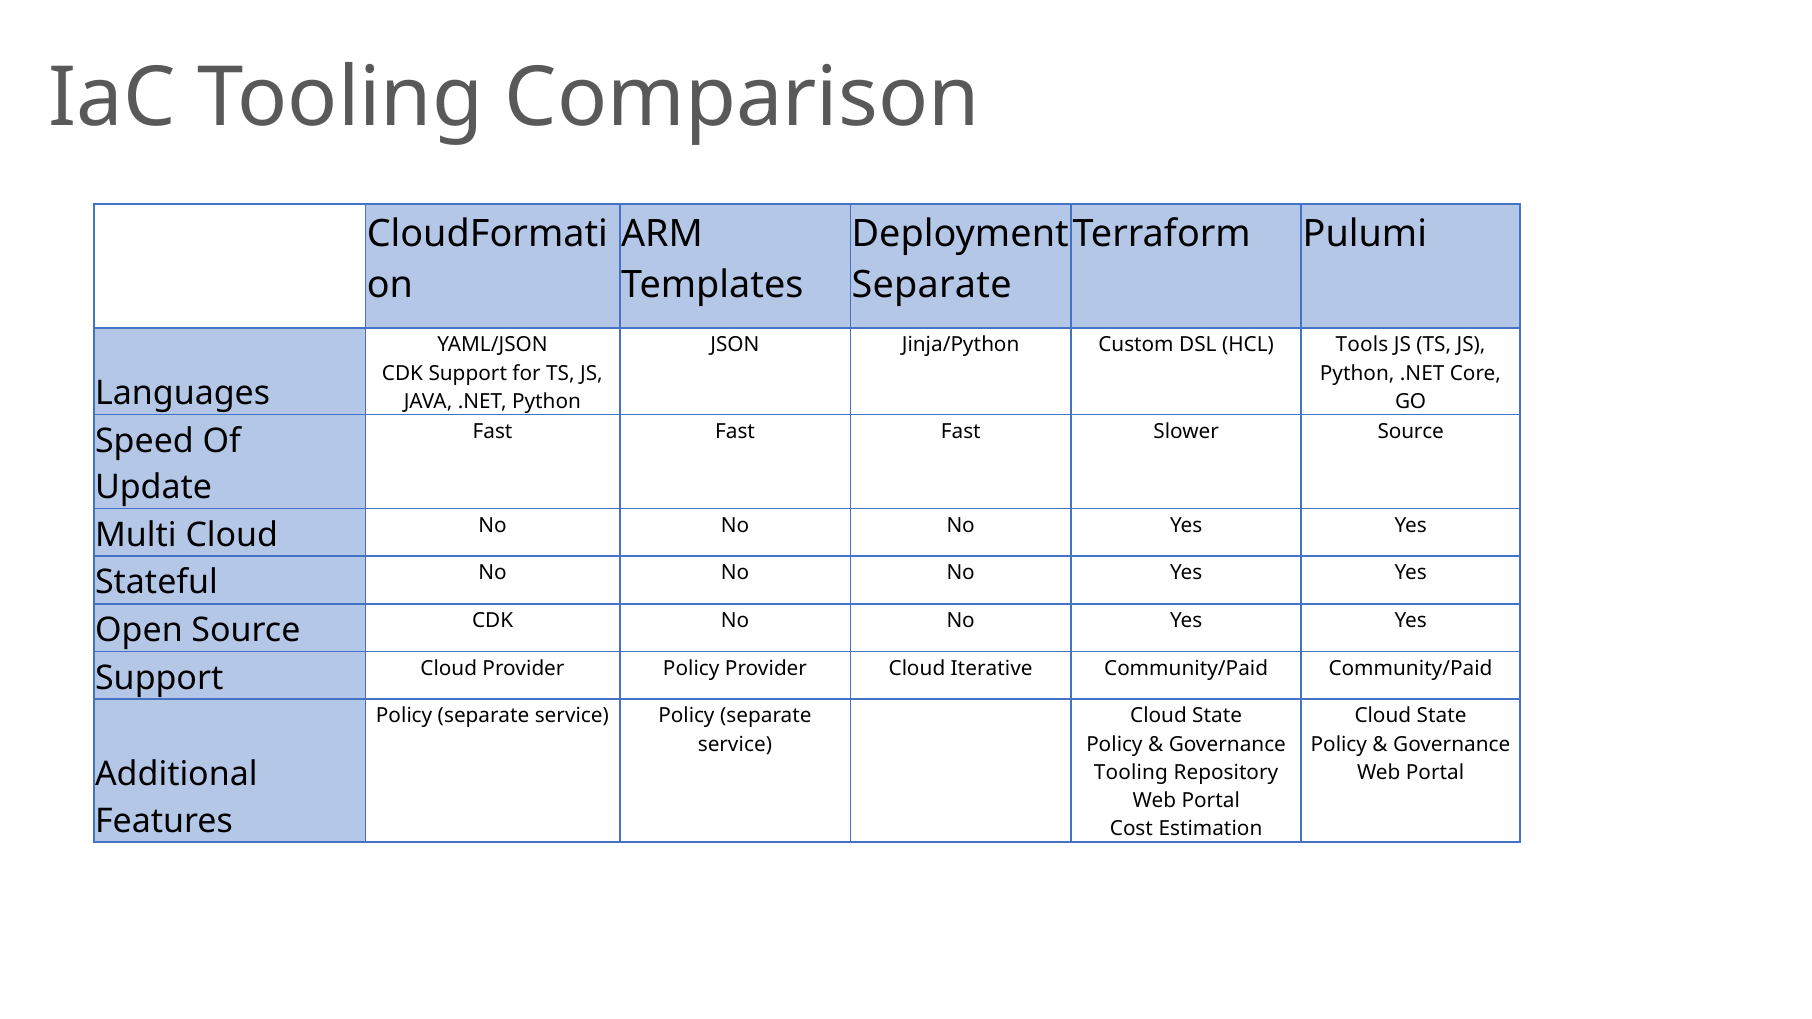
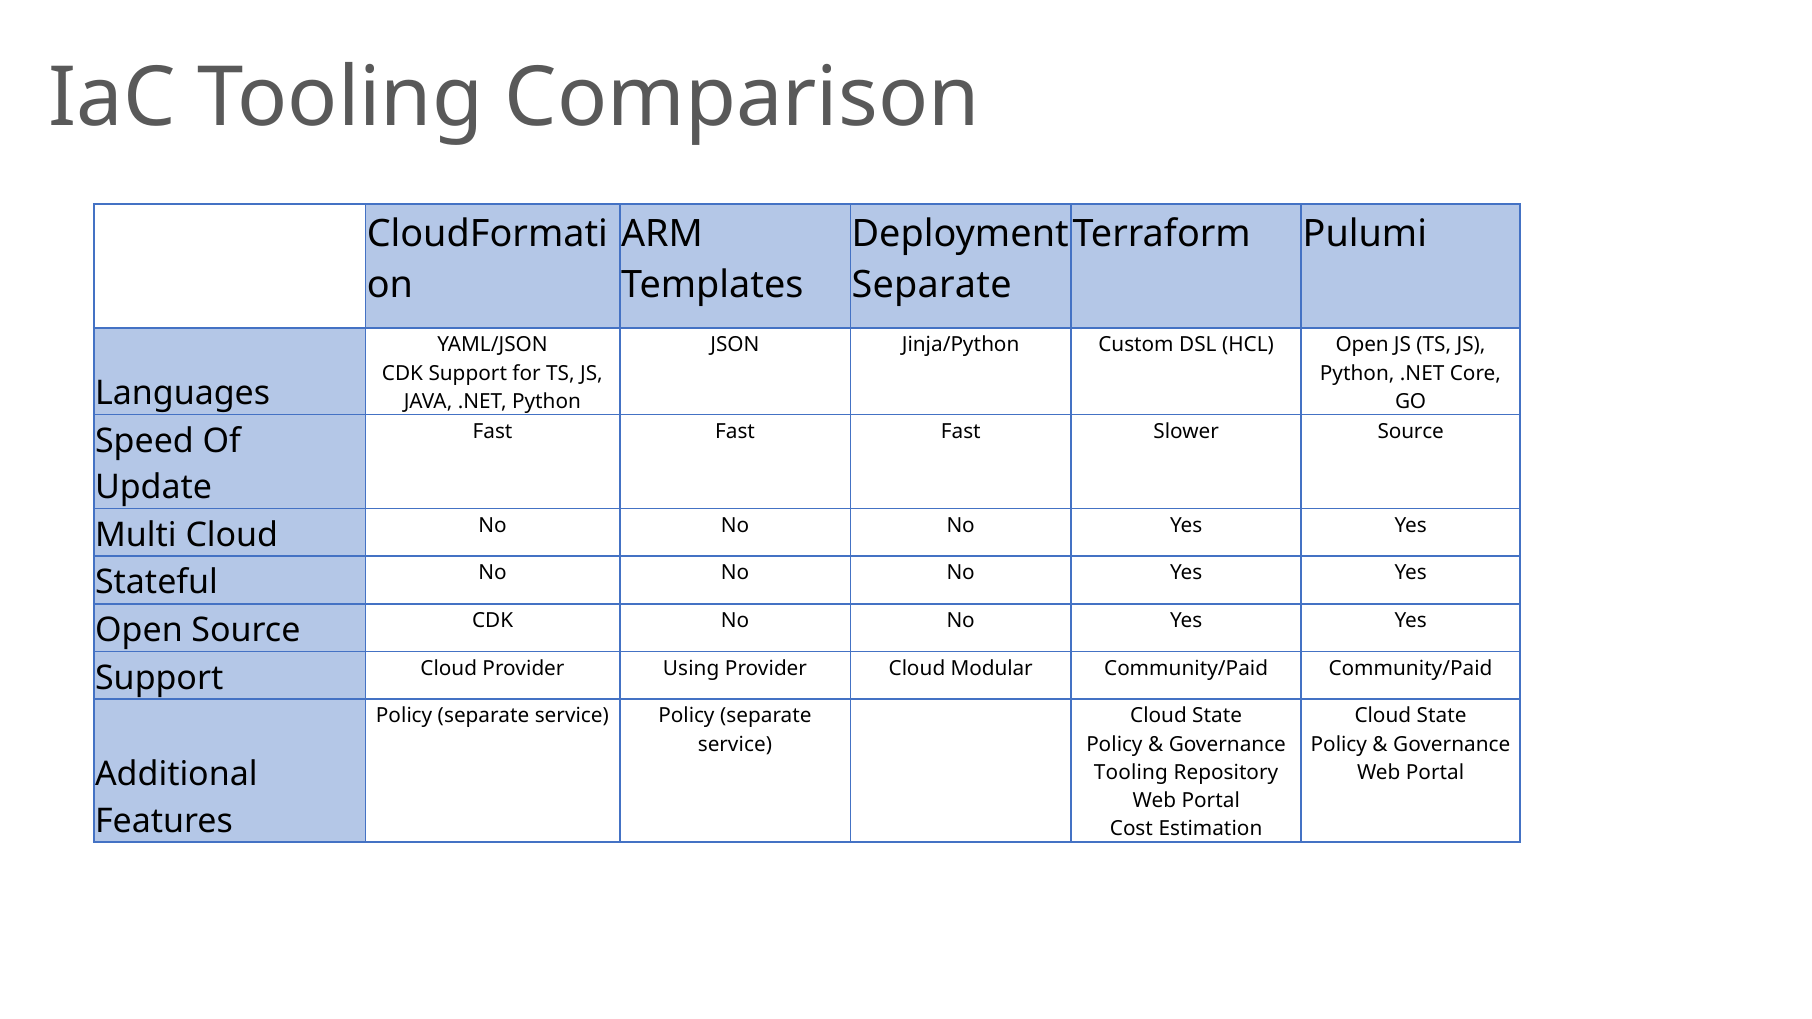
HCL Tools: Tools -> Open
Provider Policy: Policy -> Using
Iterative: Iterative -> Modular
